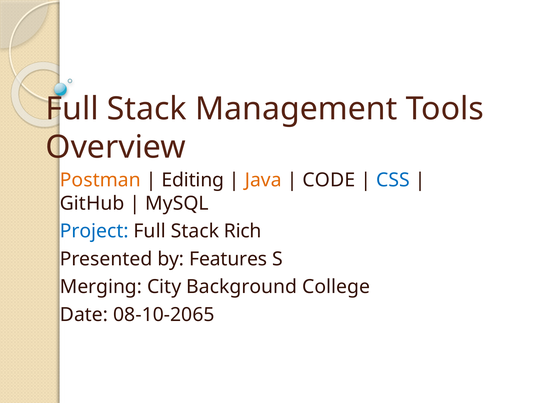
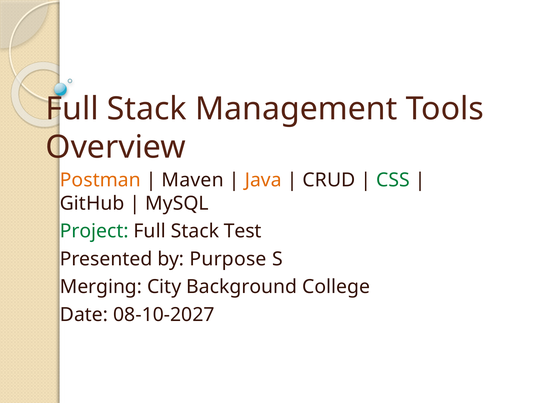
Editing: Editing -> Maven
CODE: CODE -> CRUD
CSS colour: blue -> green
Project colour: blue -> green
Rich: Rich -> Test
Features: Features -> Purpose
08-10-2065: 08-10-2065 -> 08-10-2027
